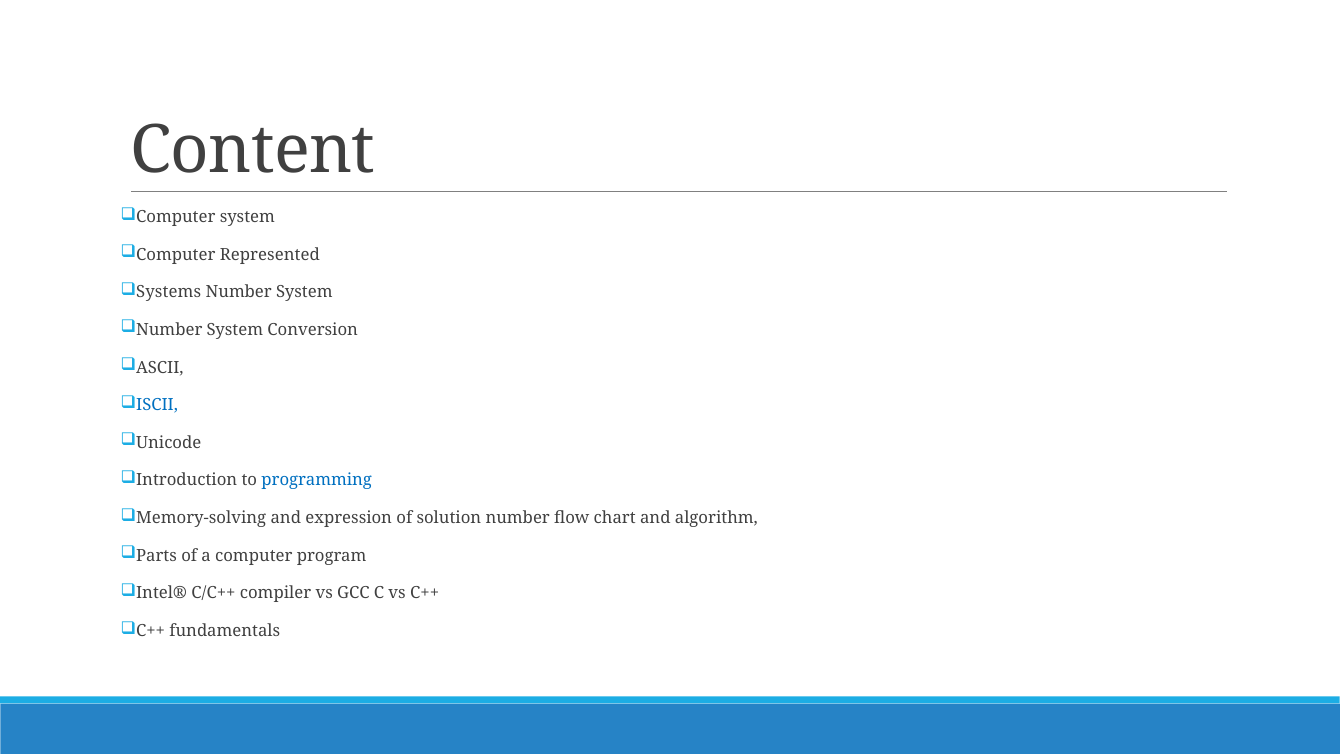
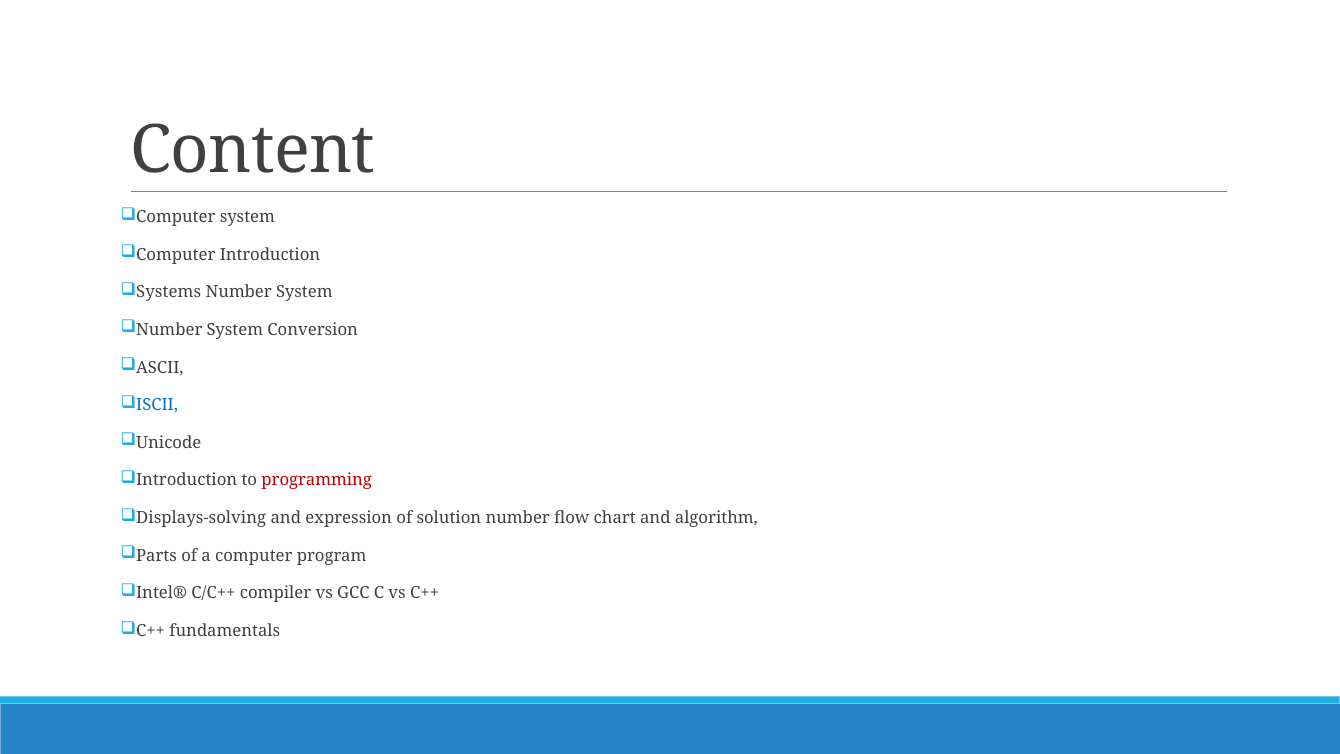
Computer Represented: Represented -> Introduction
programming colour: blue -> red
Memory-solving: Memory-solving -> Displays-solving
